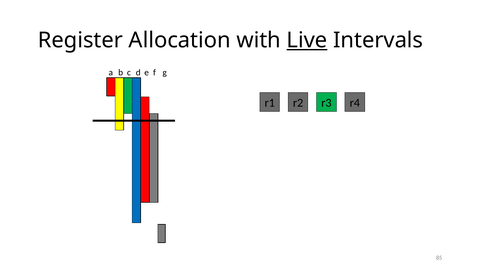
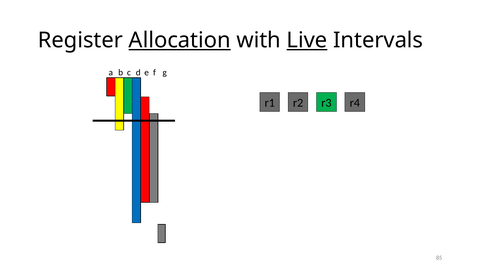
Allocation underline: none -> present
